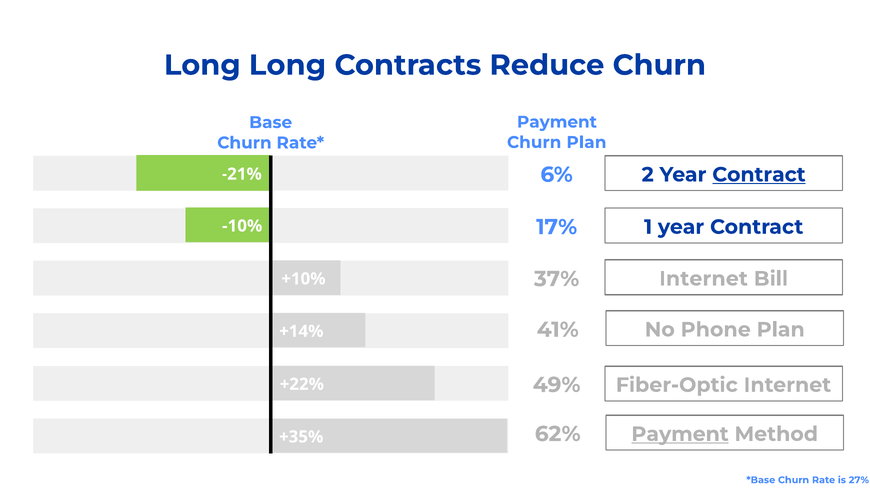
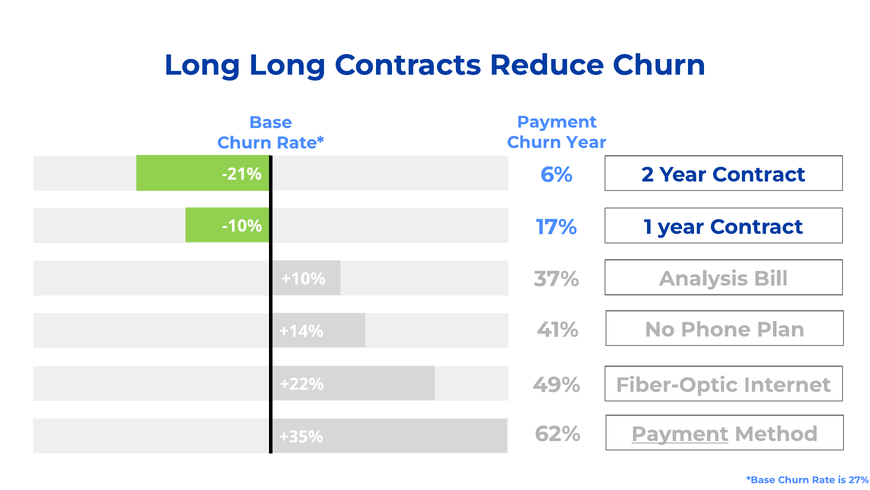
Churn Plan: Plan -> Year
Contract at (759, 174) underline: present -> none
Internet at (703, 278): Internet -> Analysis
